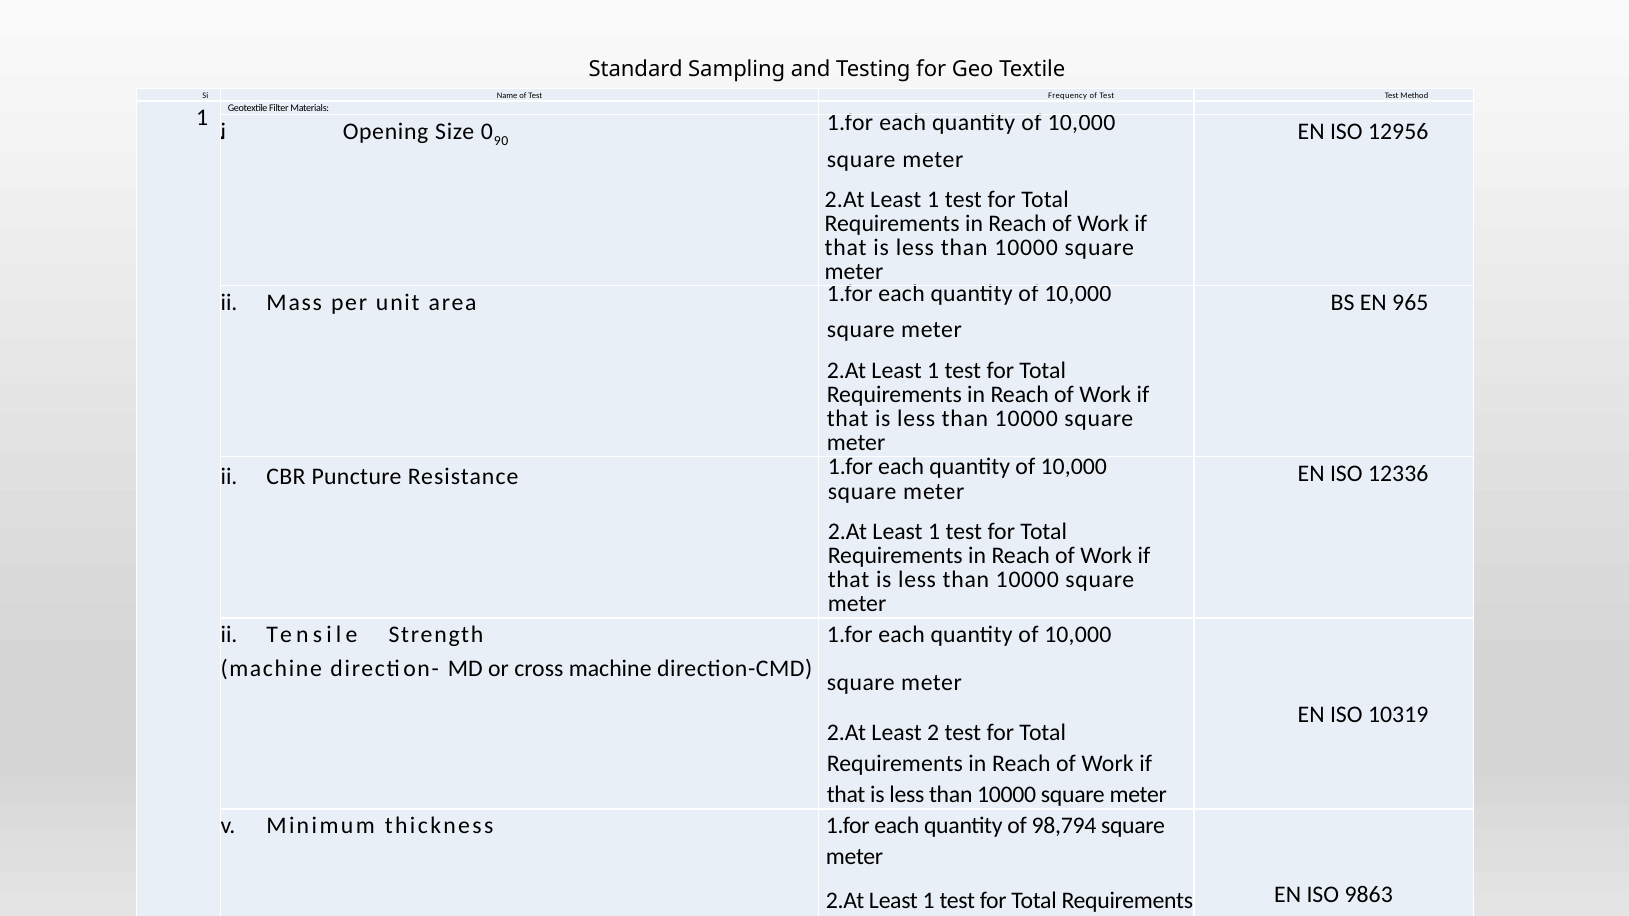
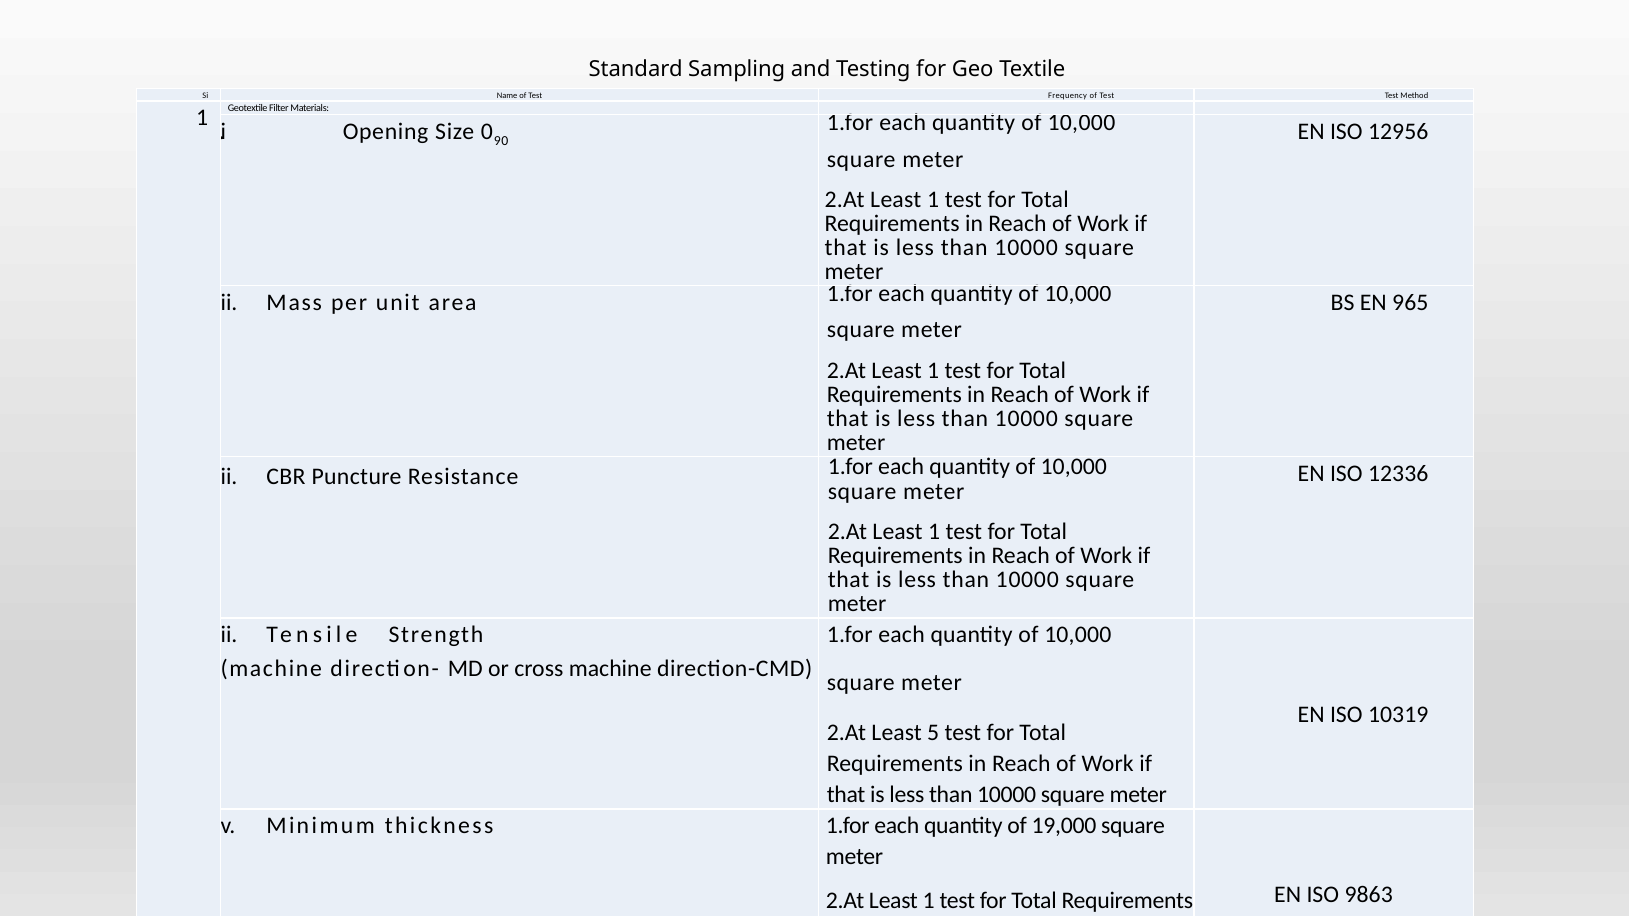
2: 2 -> 5
98,794: 98,794 -> 19,000
